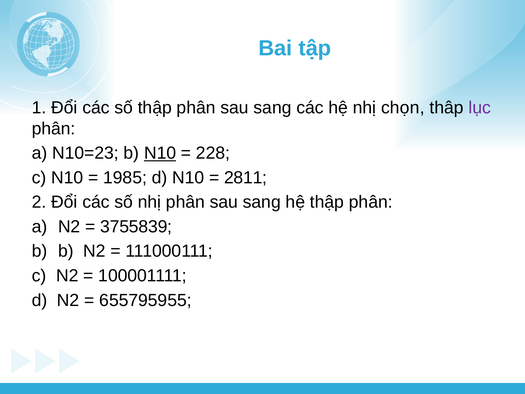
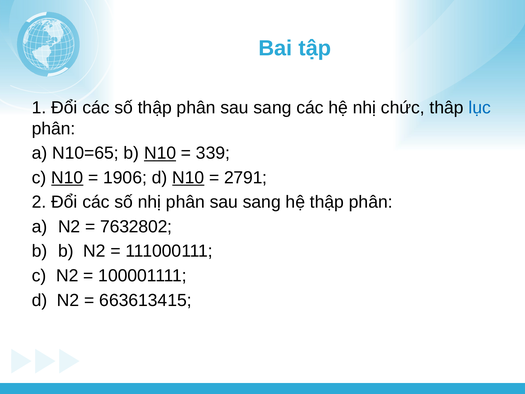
chọn: chọn -> chức
lục colour: purple -> blue
N10=23: N10=23 -> N10=65
228: 228 -> 339
N10 at (67, 178) underline: none -> present
1985: 1985 -> 1906
N10 at (188, 178) underline: none -> present
2811: 2811 -> 2791
3755839: 3755839 -> 7632802
655795955: 655795955 -> 663613415
